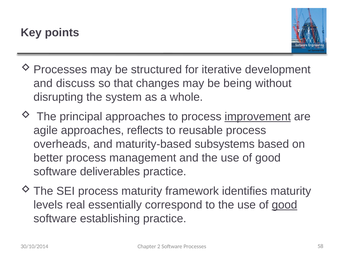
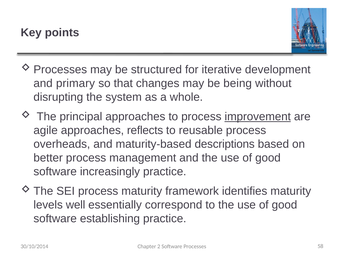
discuss: discuss -> primary
subsystems: subsystems -> descriptions
deliverables: deliverables -> increasingly
real: real -> well
good at (284, 205) underline: present -> none
